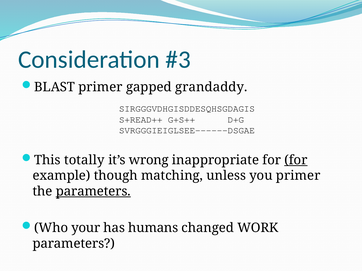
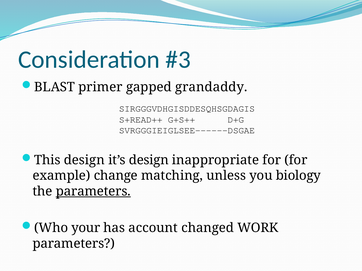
This totally: totally -> design
it’s wrong: wrong -> design
for at (296, 160) underline: present -> none
though: though -> change
you primer: primer -> biology
humans: humans -> account
